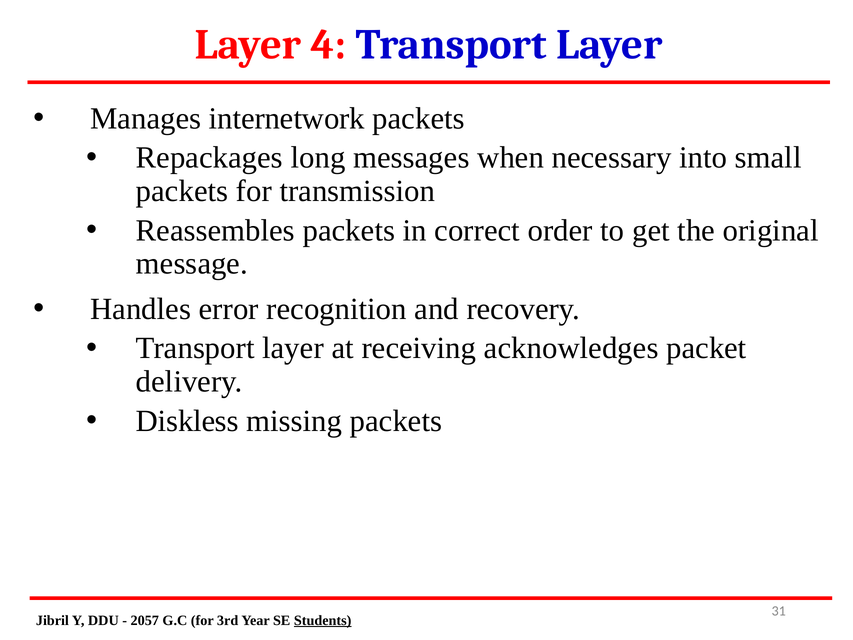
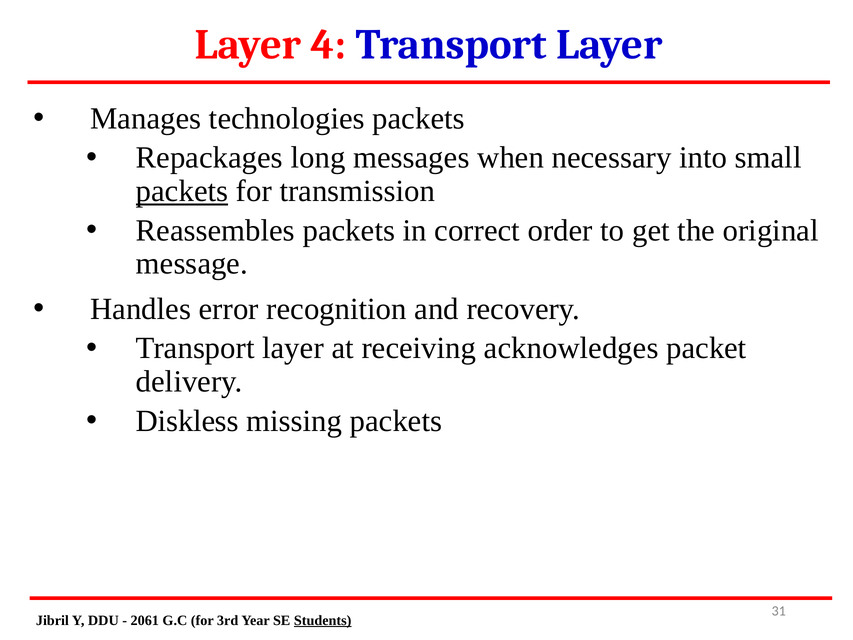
internetwork: internetwork -> technologies
packets at (182, 191) underline: none -> present
2057: 2057 -> 2061
